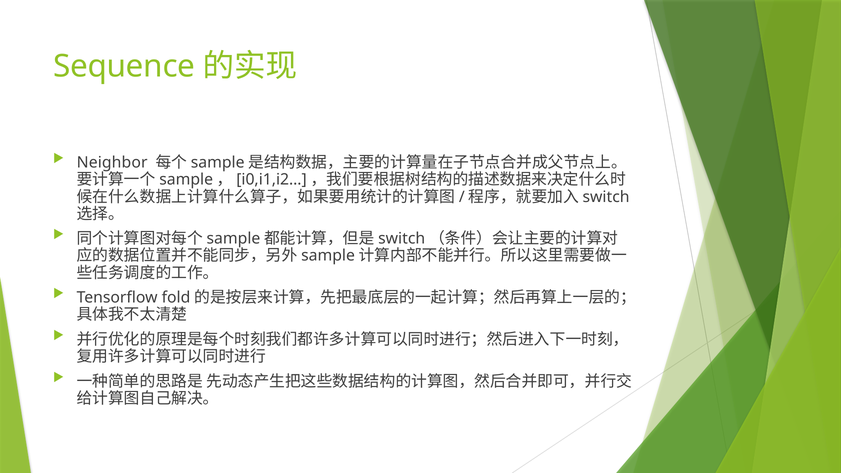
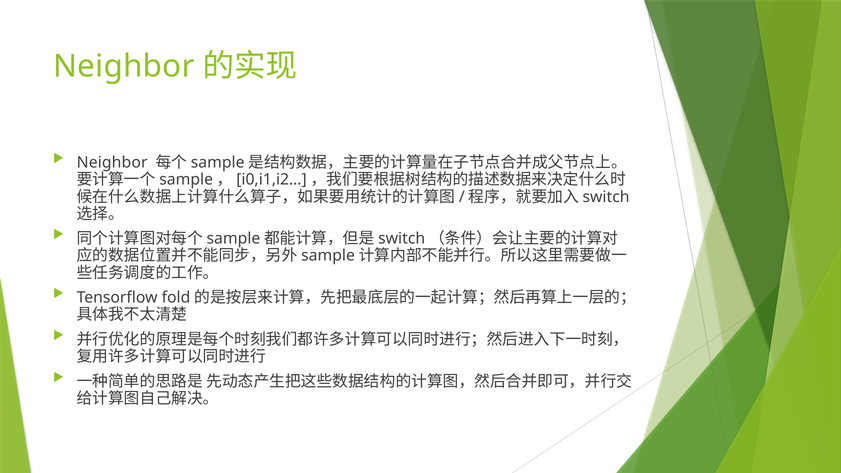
Sequence at (124, 66): Sequence -> Neighbor
